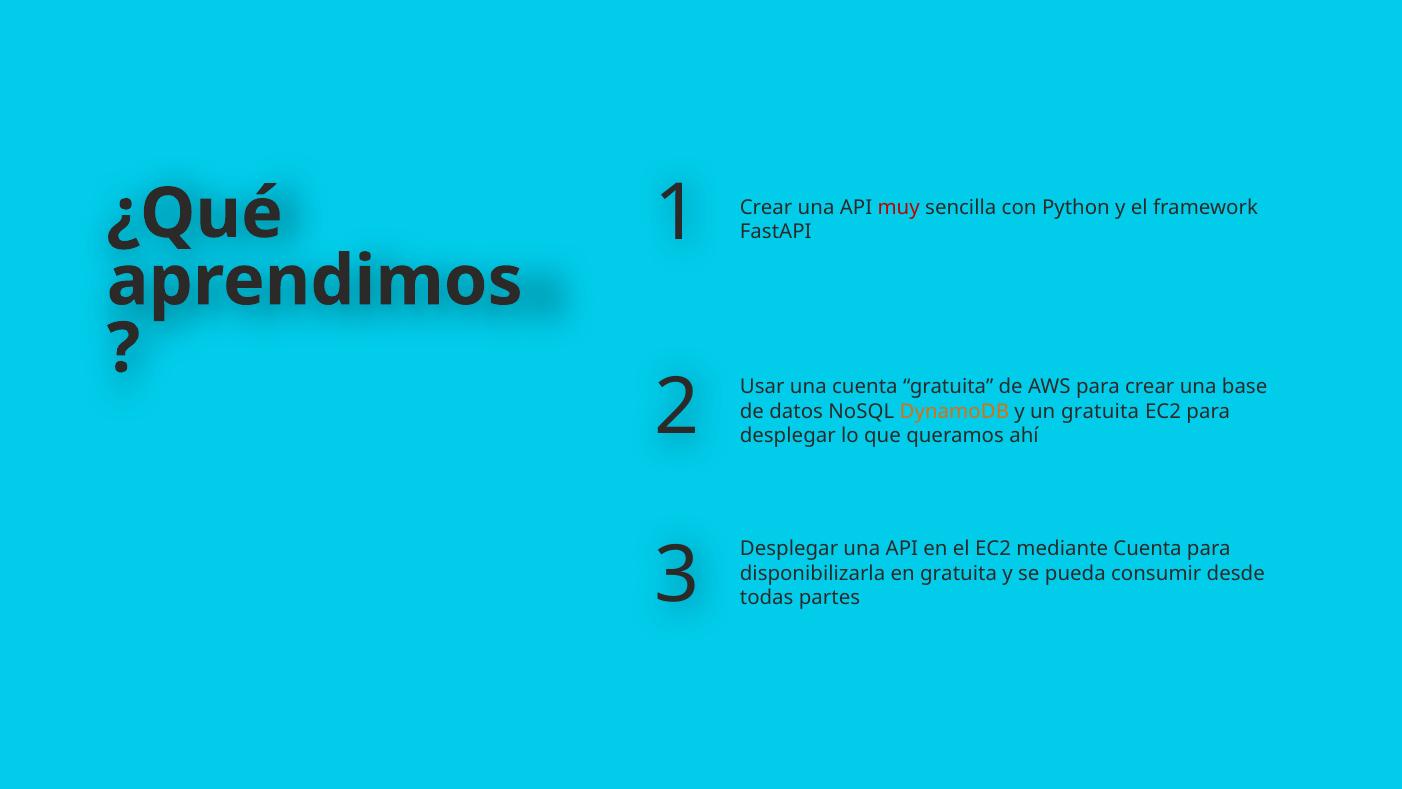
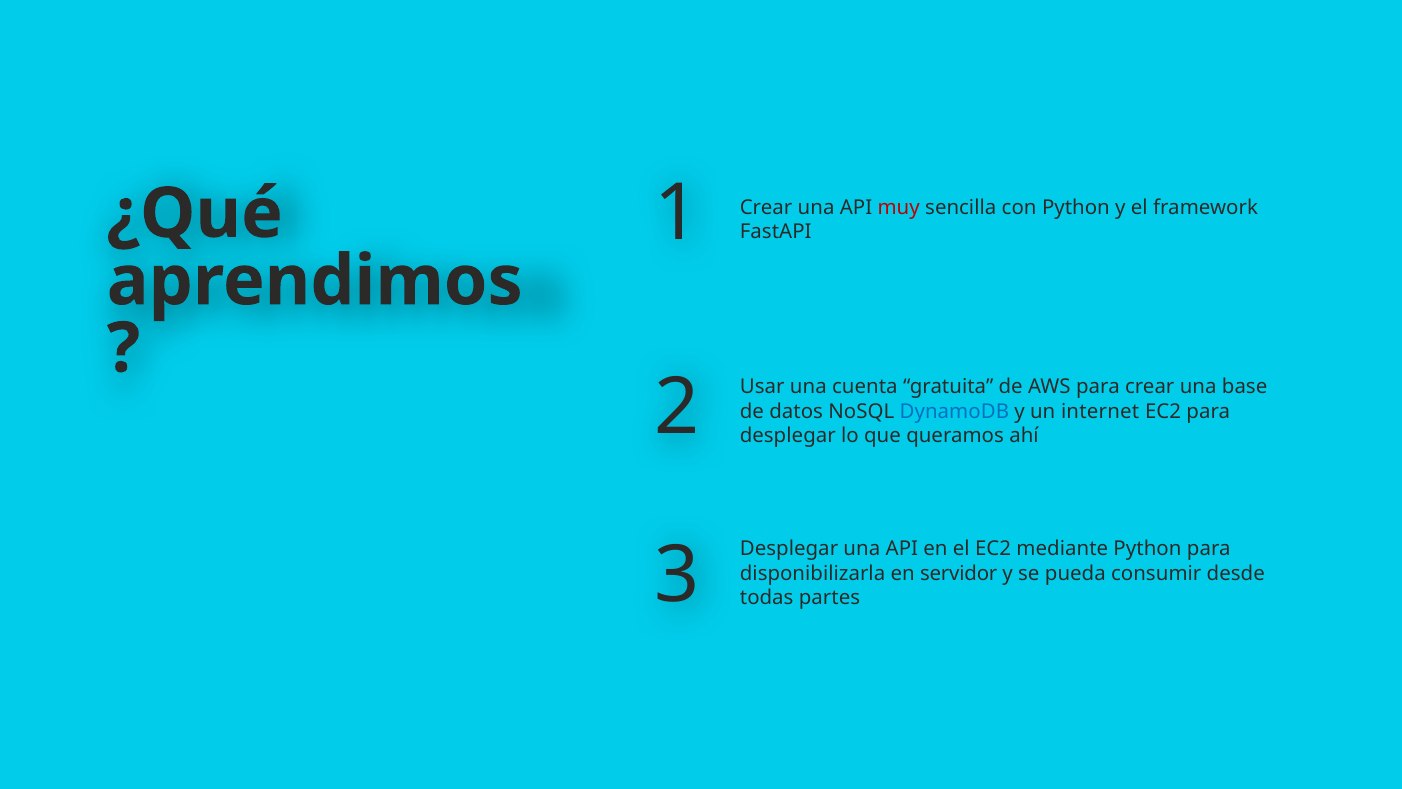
DynamoDB colour: orange -> blue
un gratuita: gratuita -> internet
mediante Cuenta: Cuenta -> Python
en gratuita: gratuita -> servidor
